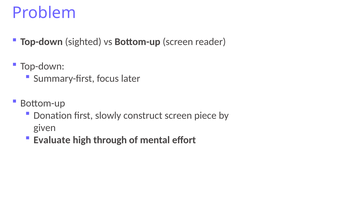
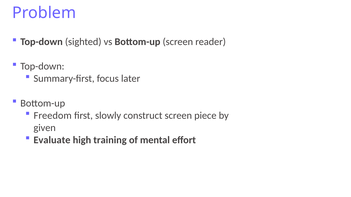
Donation: Donation -> Freedom
through: through -> training
